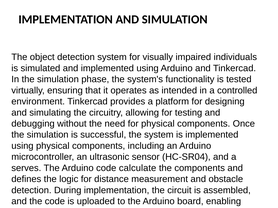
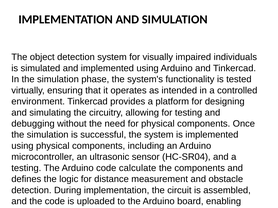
serves at (26, 168): serves -> testing
